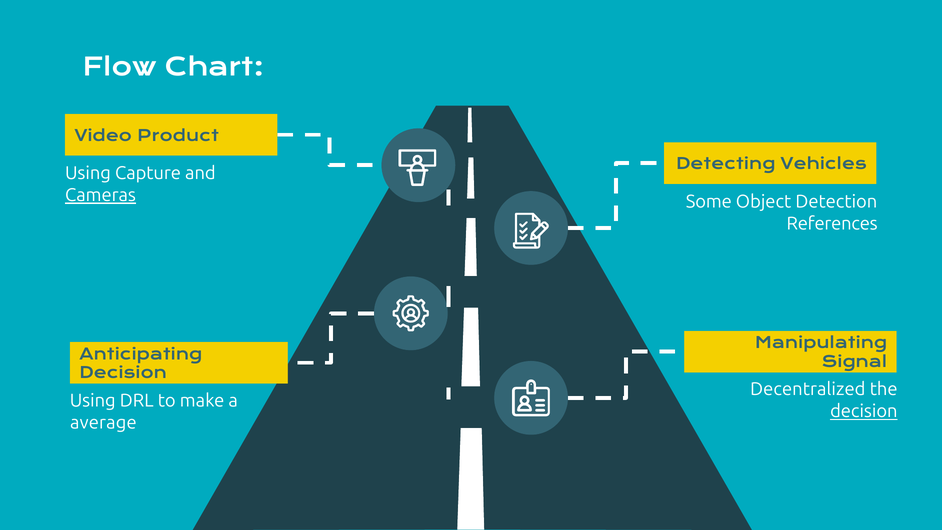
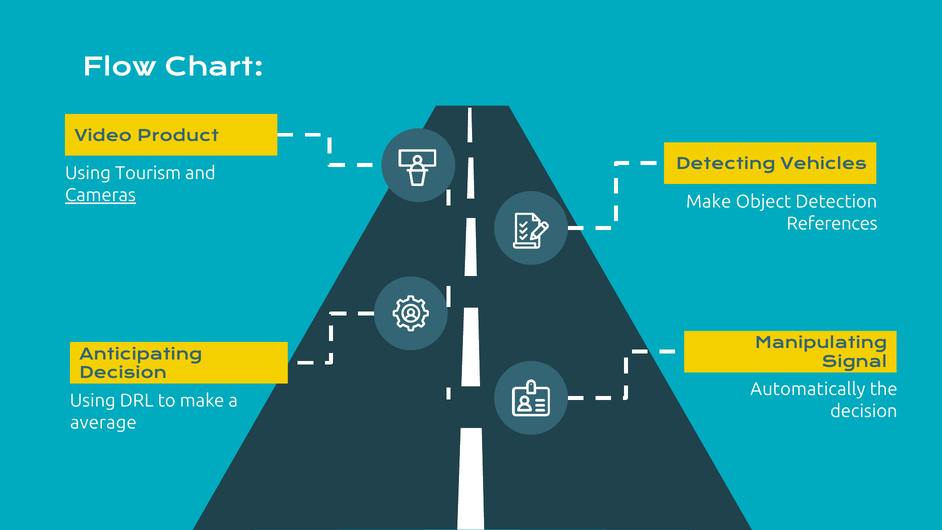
Capture: Capture -> Tourism
Some at (709, 202): Some -> Make
Decentralized: Decentralized -> Automatically
decision at (864, 411) underline: present -> none
